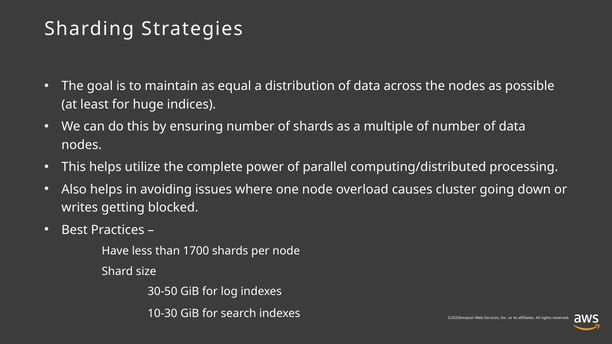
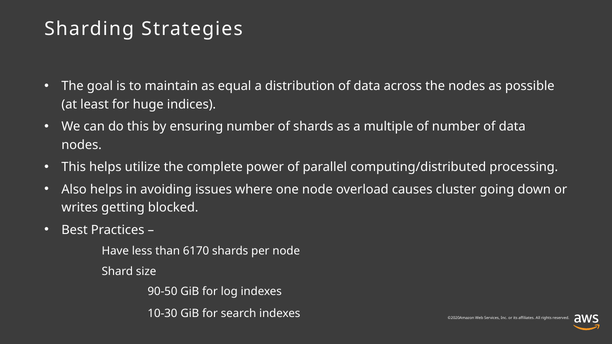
1700: 1700 -> 6170
30-50: 30-50 -> 90-50
